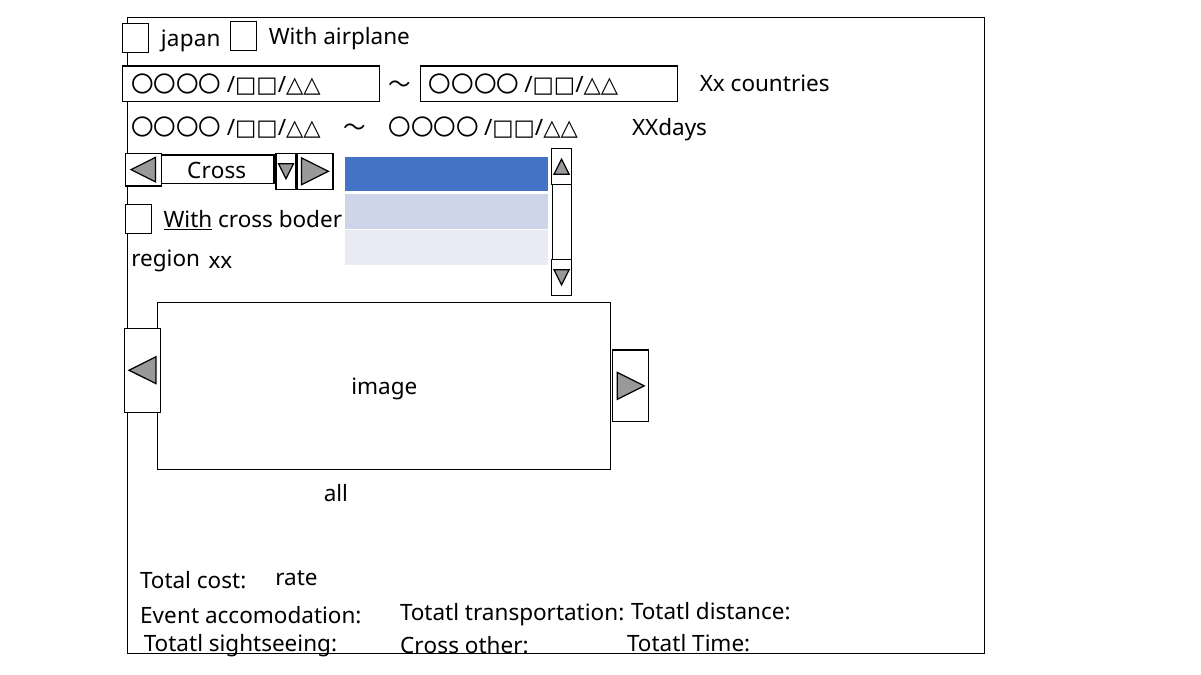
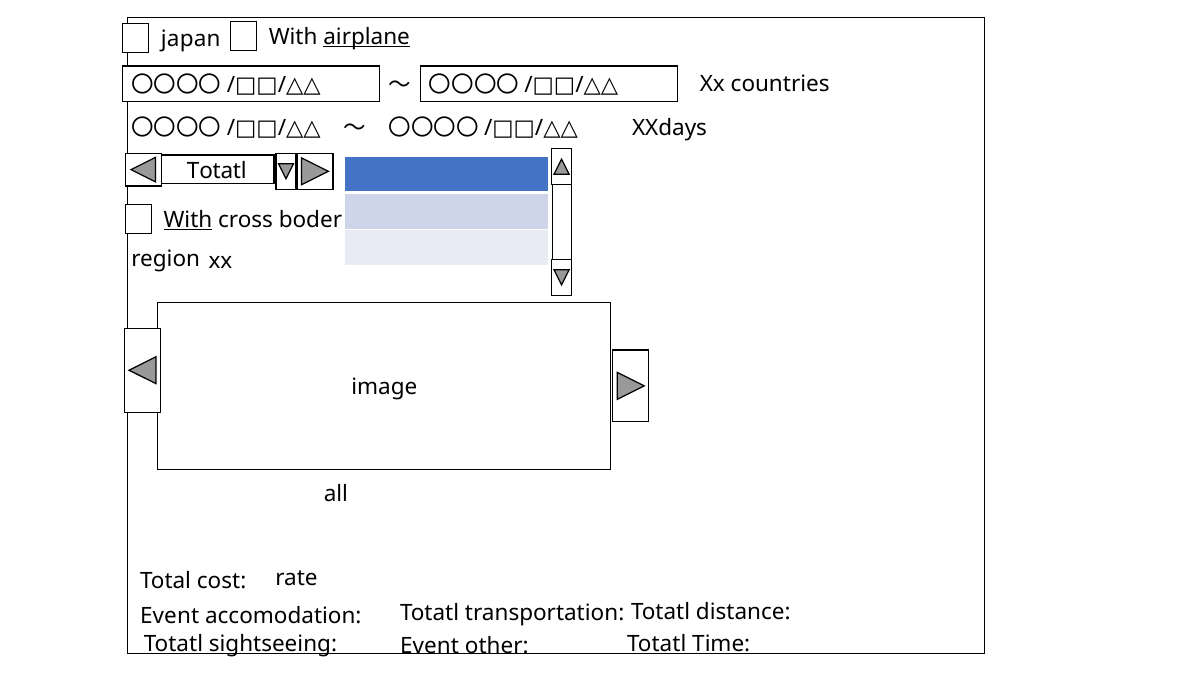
airplane underline: none -> present
Cross at (217, 171): Cross -> Totatl
sightseeing Cross: Cross -> Event
